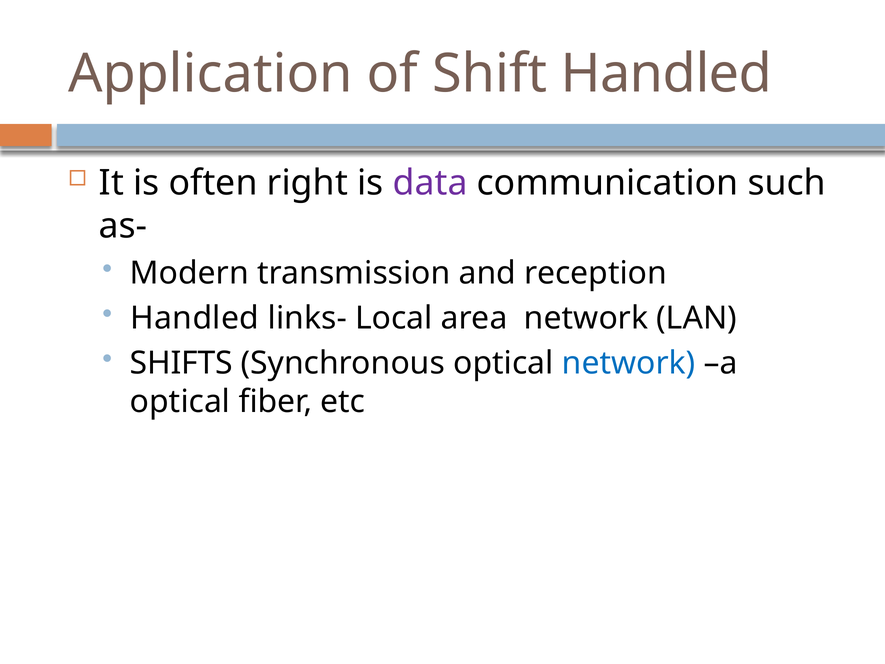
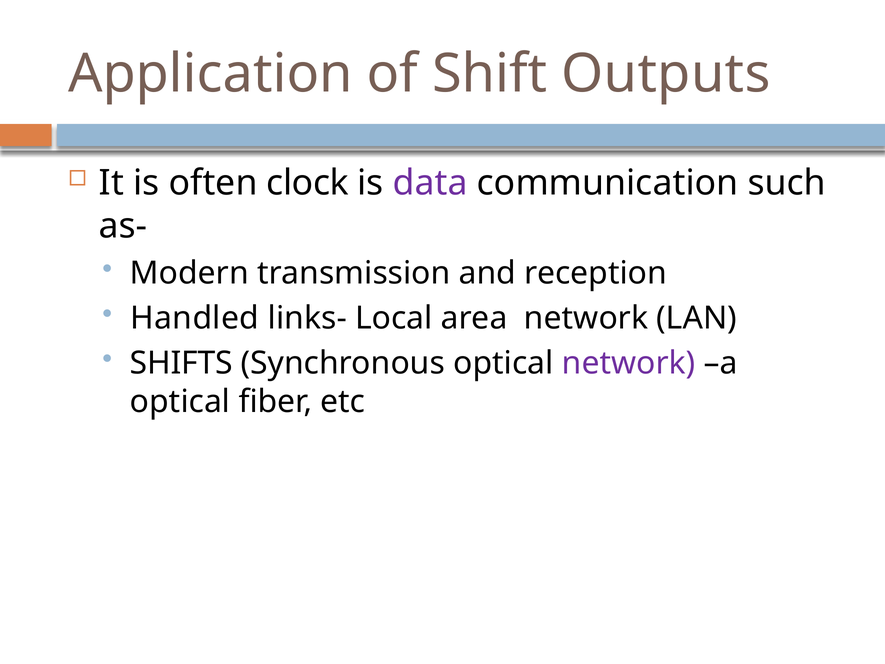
Shift Handled: Handled -> Outputs
right: right -> clock
network at (629, 363) colour: blue -> purple
